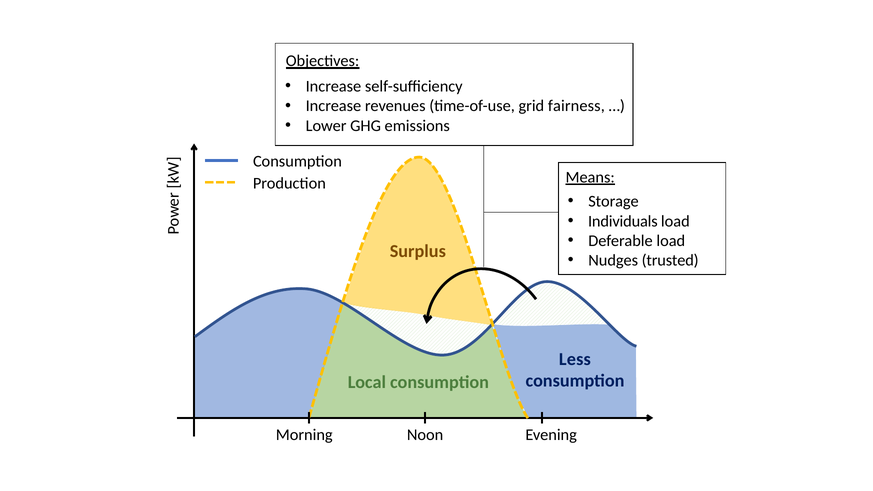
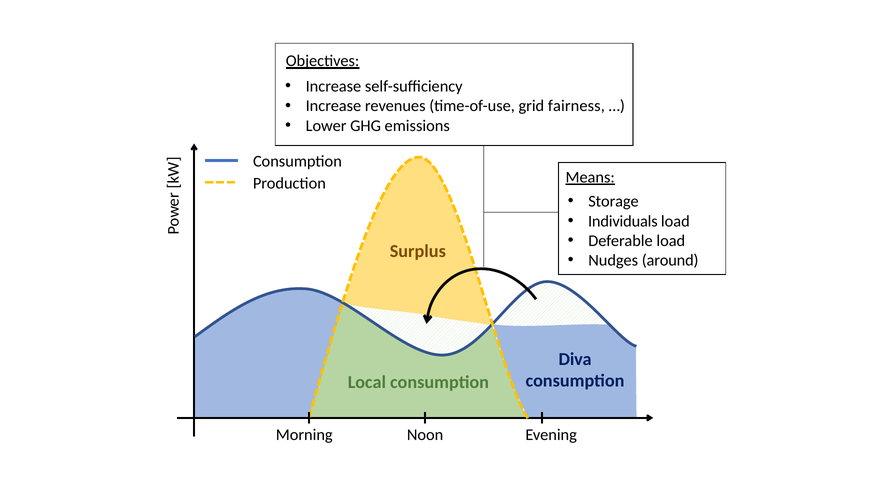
trusted: trusted -> around
Less: Less -> Diva
